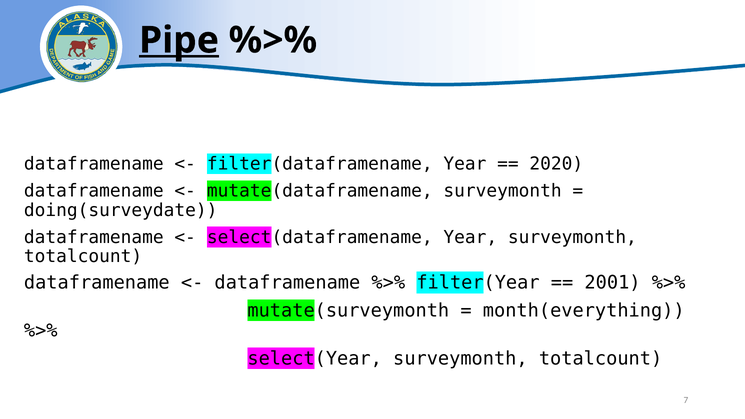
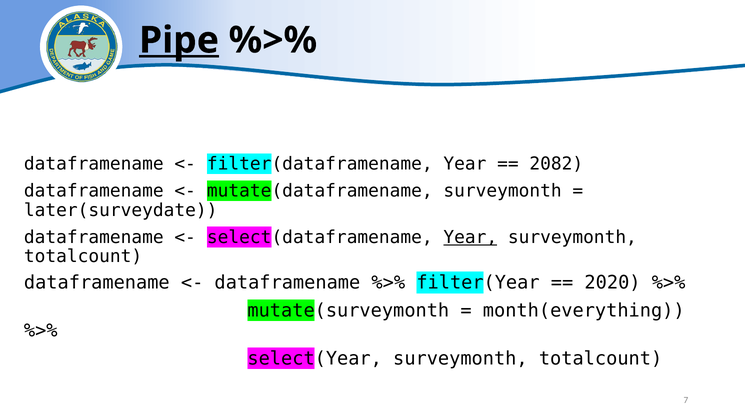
2020: 2020 -> 2082
doing(surveydate: doing(surveydate -> later(surveydate
Year at (470, 237) underline: none -> present
2001: 2001 -> 2020
